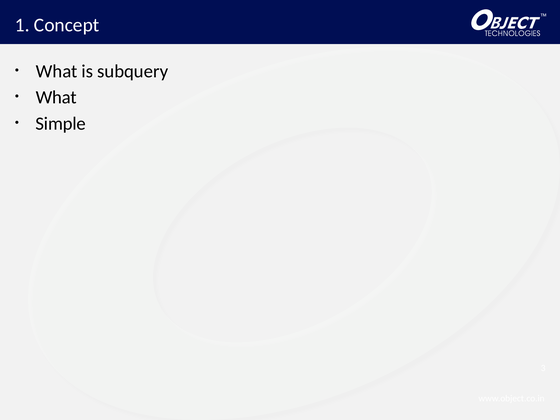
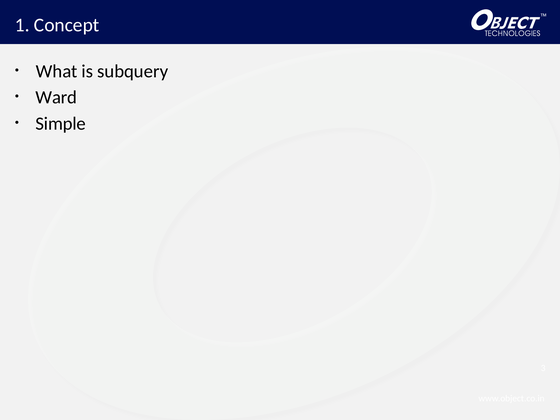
What at (56, 97): What -> Ward
